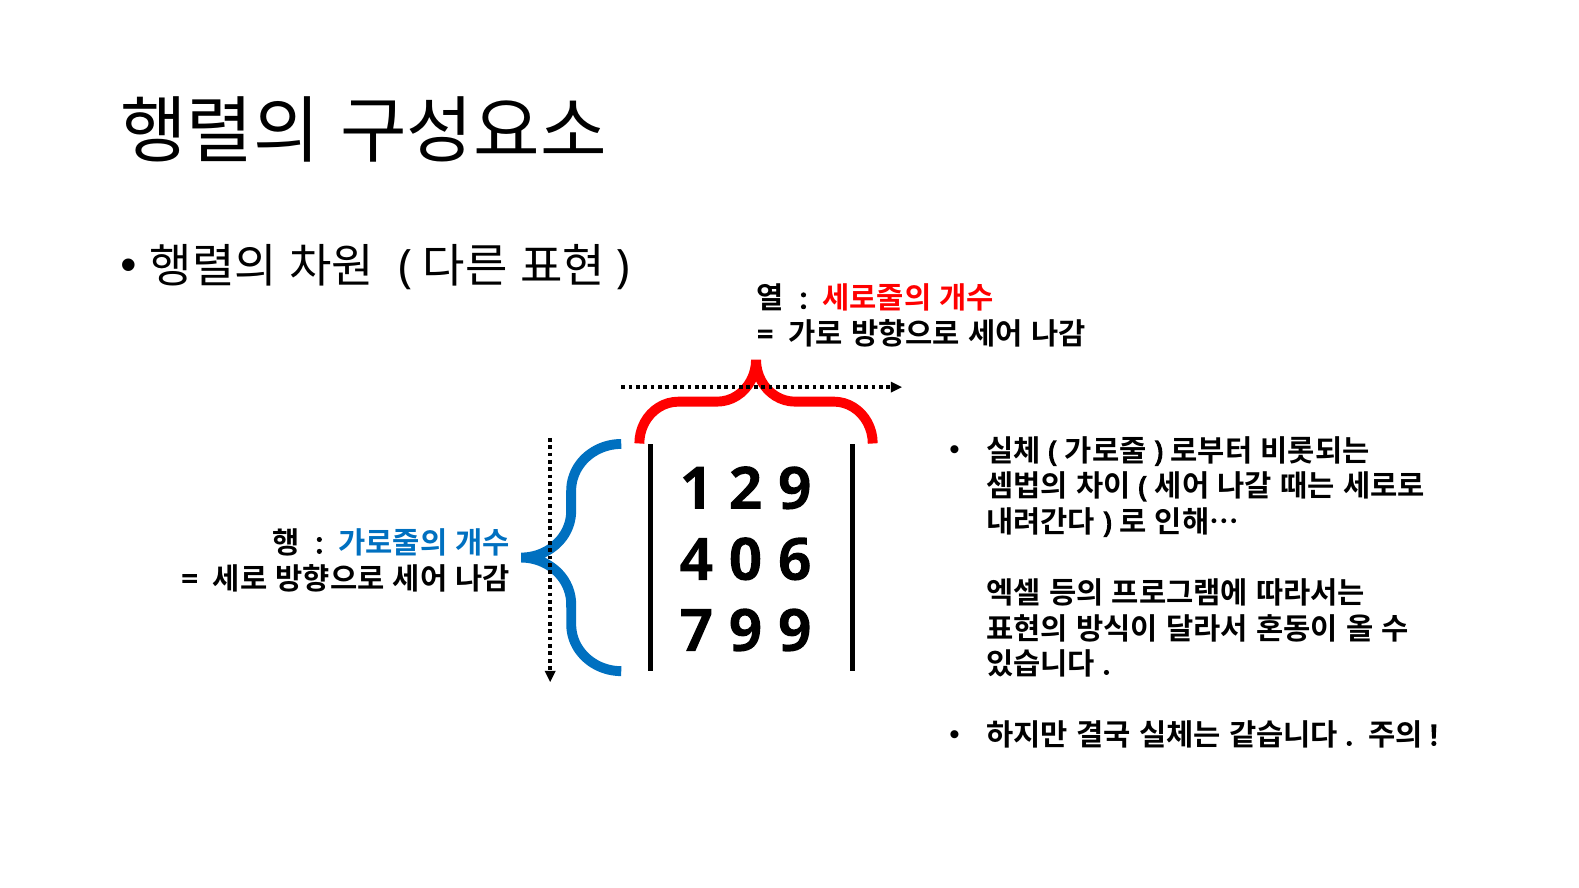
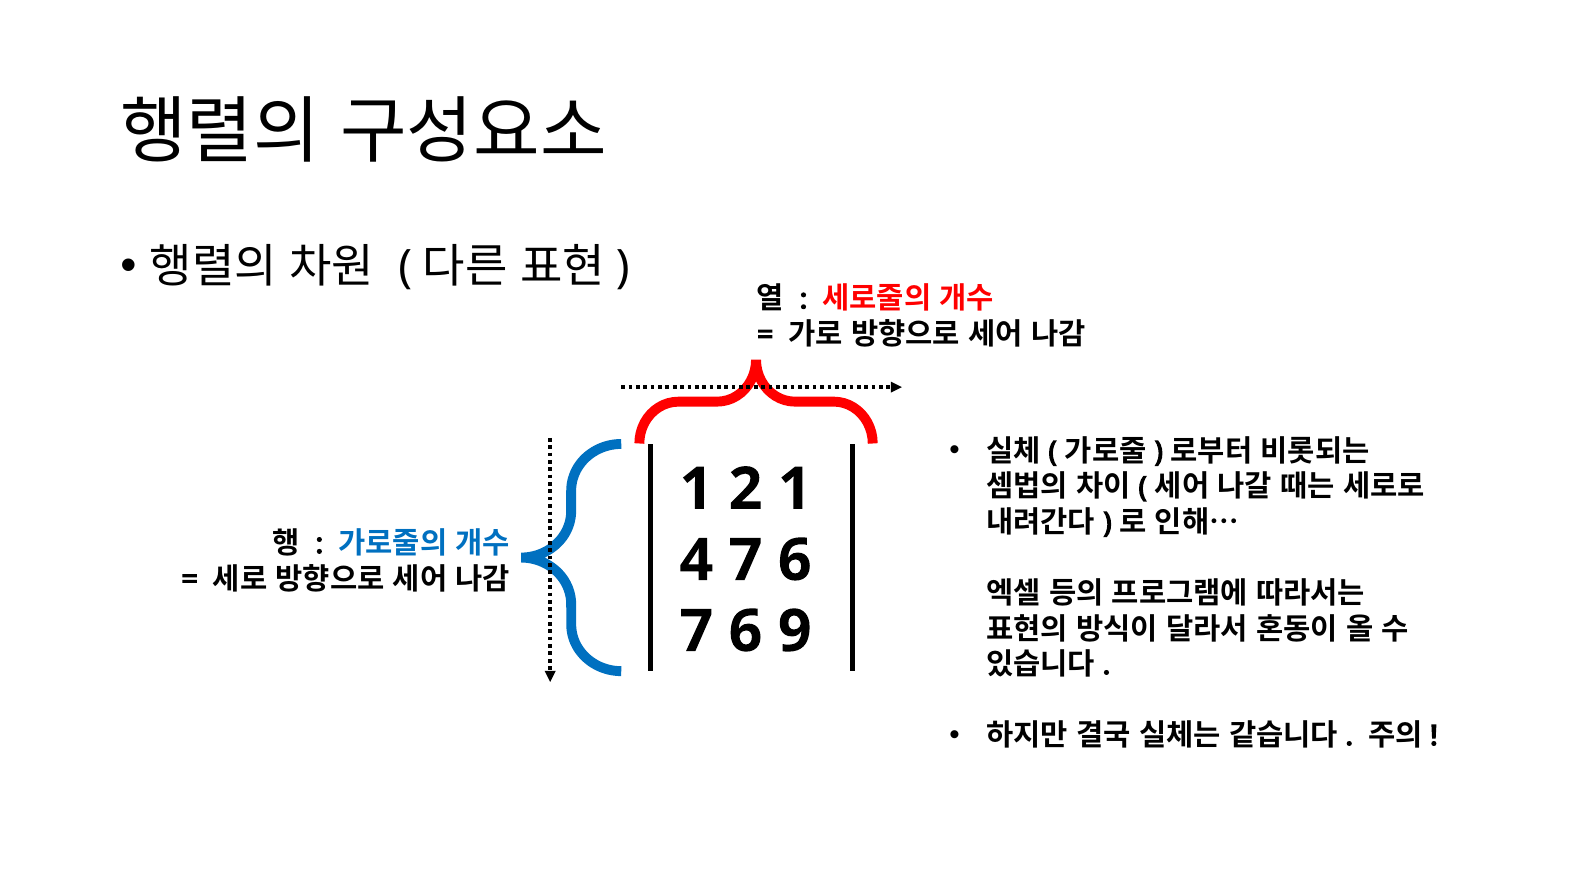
2 9: 9 -> 1
4 0: 0 -> 7
9 at (746, 632): 9 -> 6
